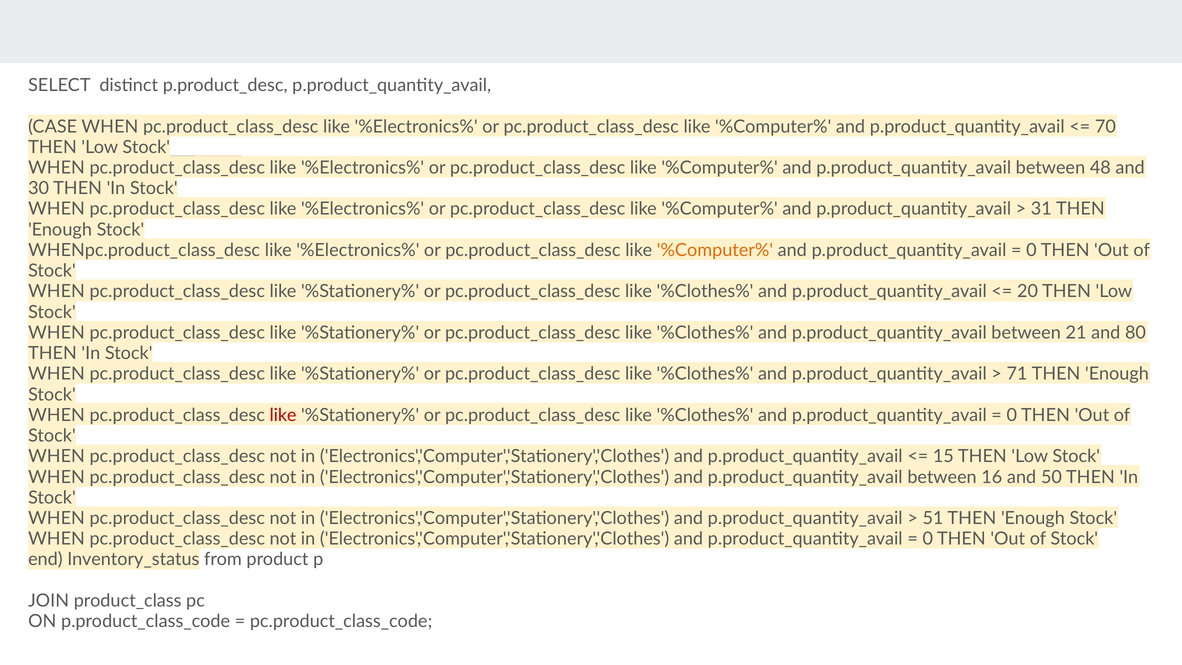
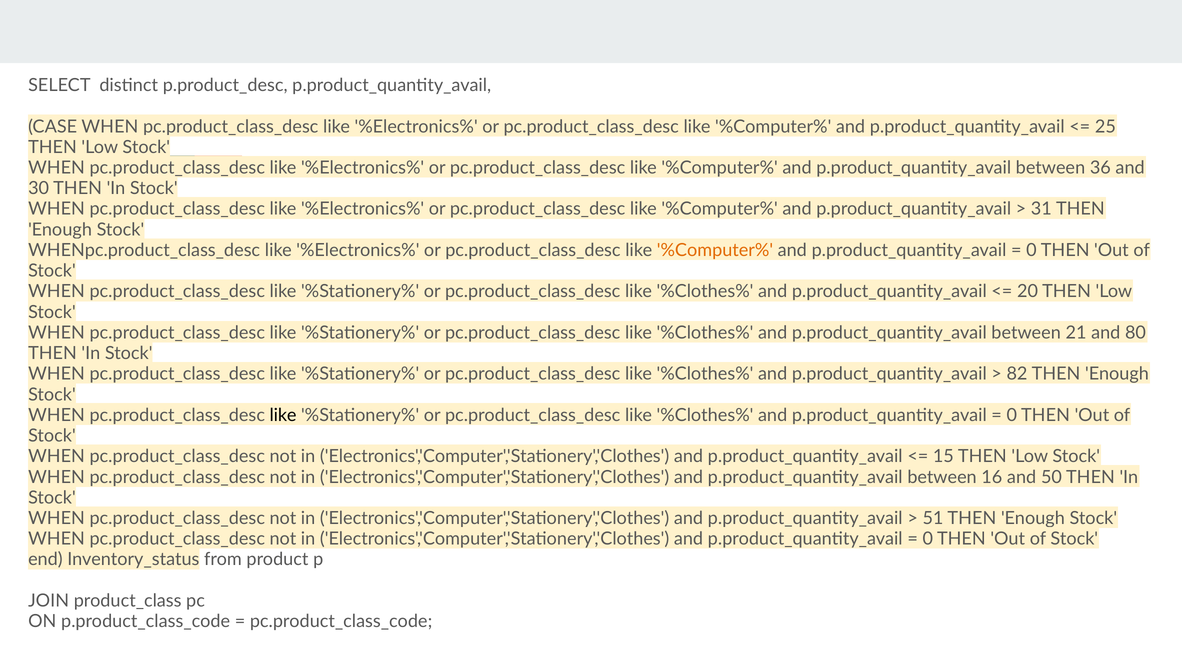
70: 70 -> 25
48: 48 -> 36
71: 71 -> 82
like at (283, 415) colour: red -> black
